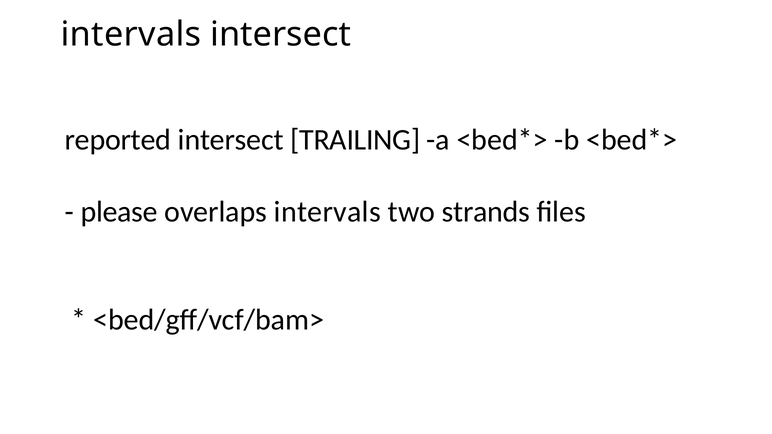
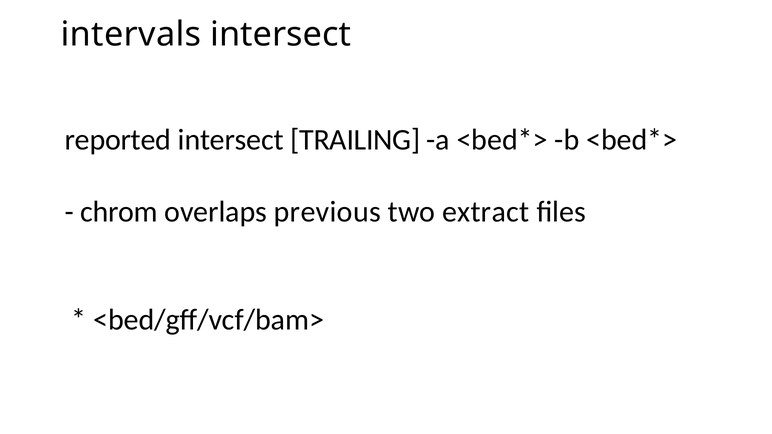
please: please -> chrom
overlaps intervals: intervals -> previous
strands: strands -> extract
